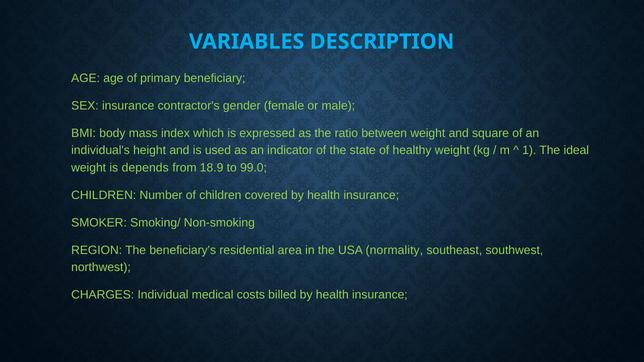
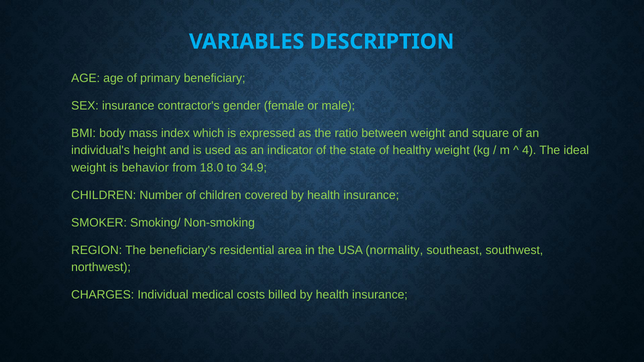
1: 1 -> 4
depends: depends -> behavior
18.9: 18.9 -> 18.0
99.0: 99.0 -> 34.9
